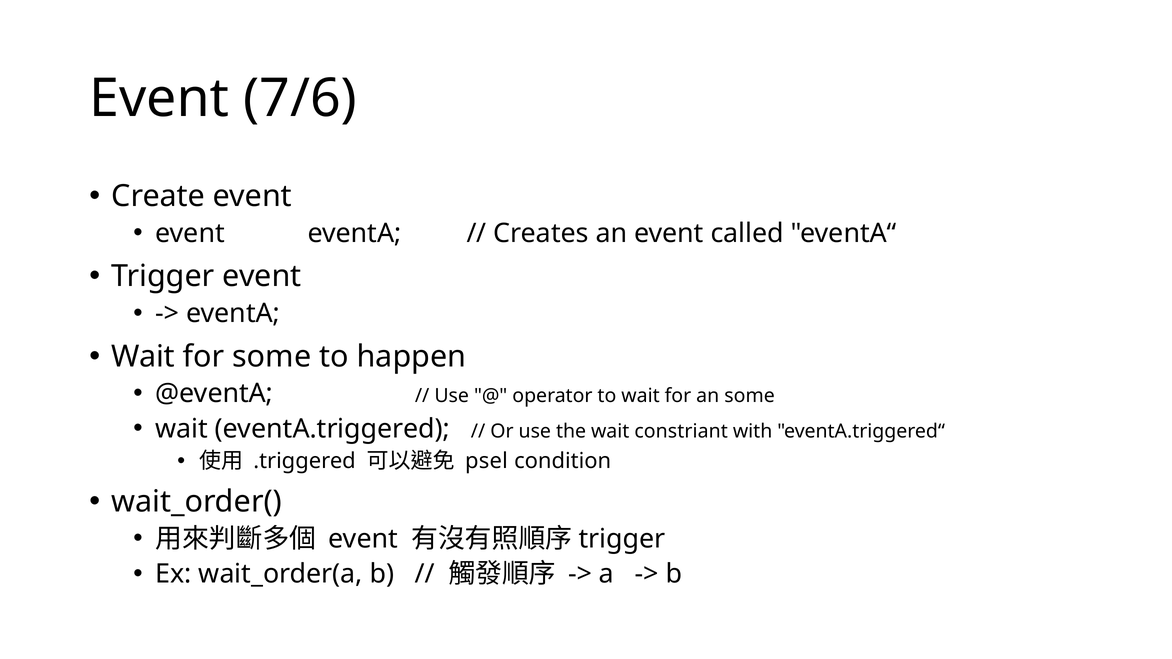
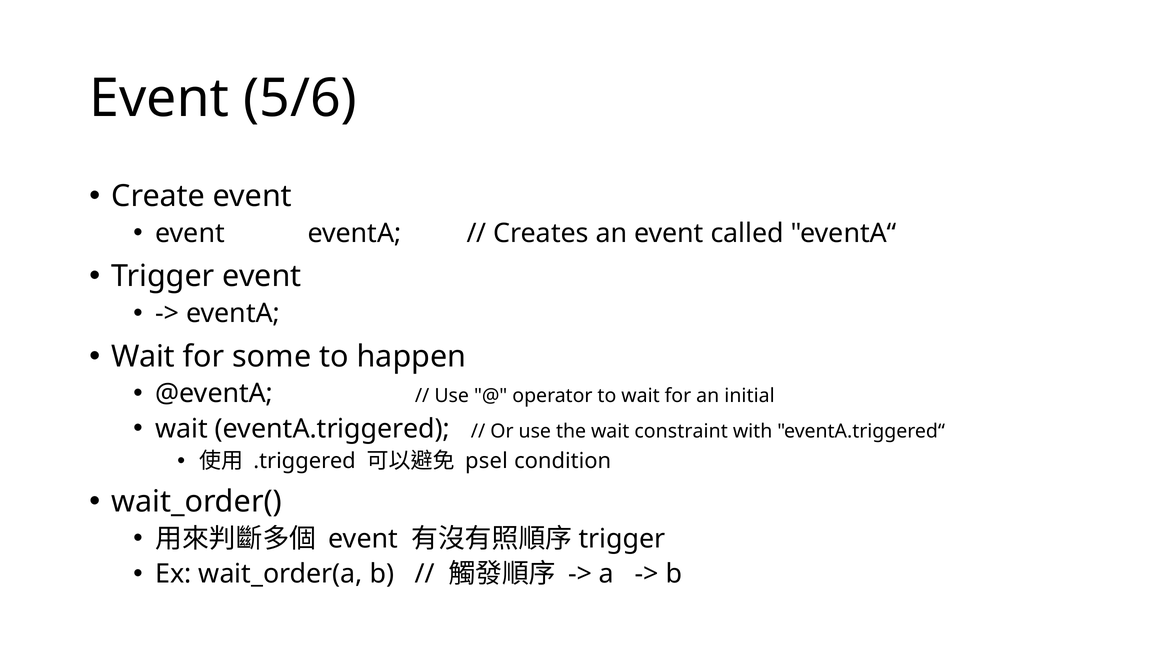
7/6: 7/6 -> 5/6
an some: some -> initial
constriant: constriant -> constraint
